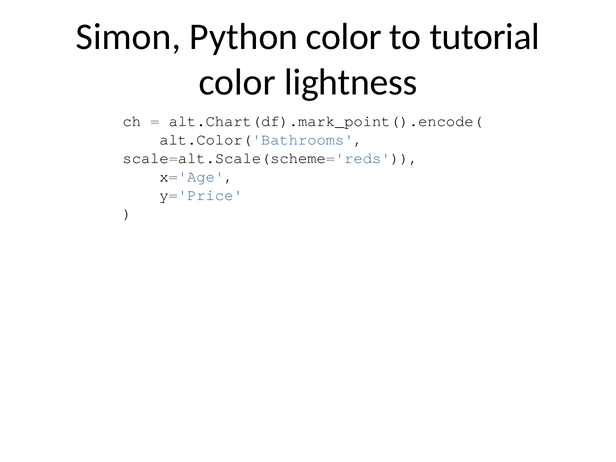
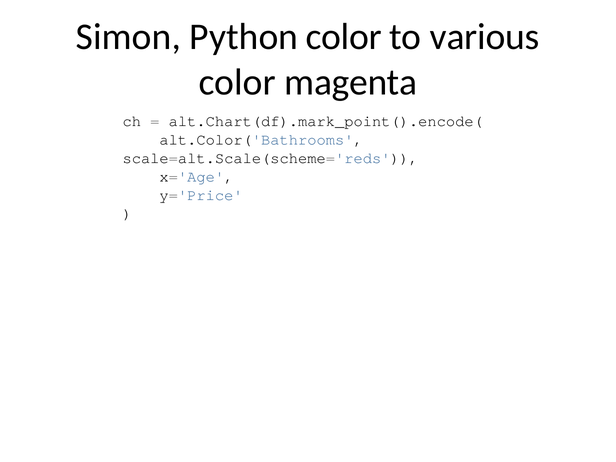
tutorial: tutorial -> various
lightness: lightness -> magenta
